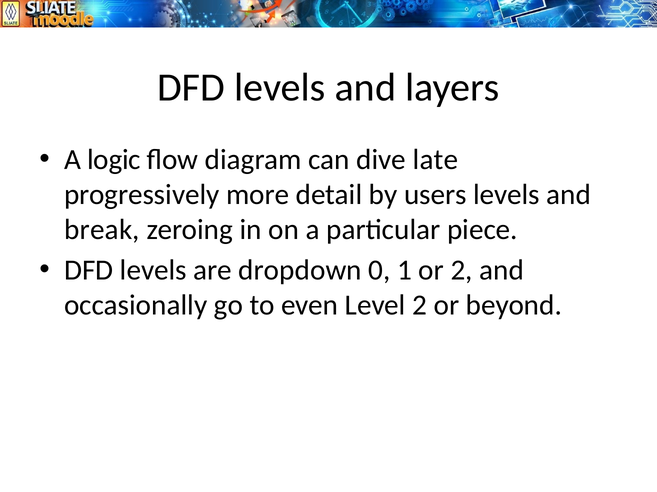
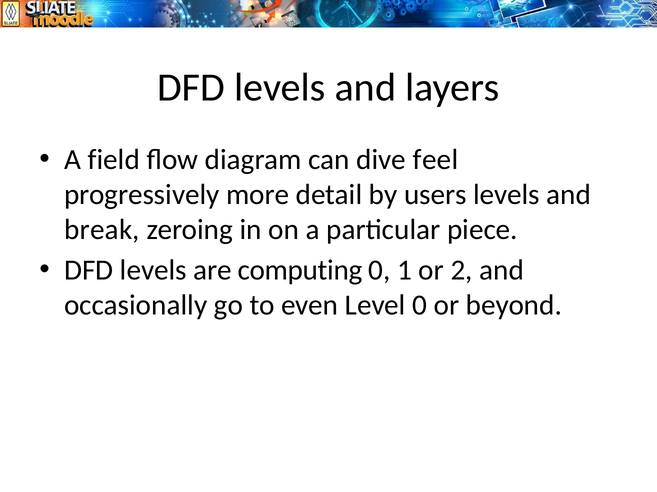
logic: logic -> field
late: late -> feel
dropdown: dropdown -> computing
Level 2: 2 -> 0
